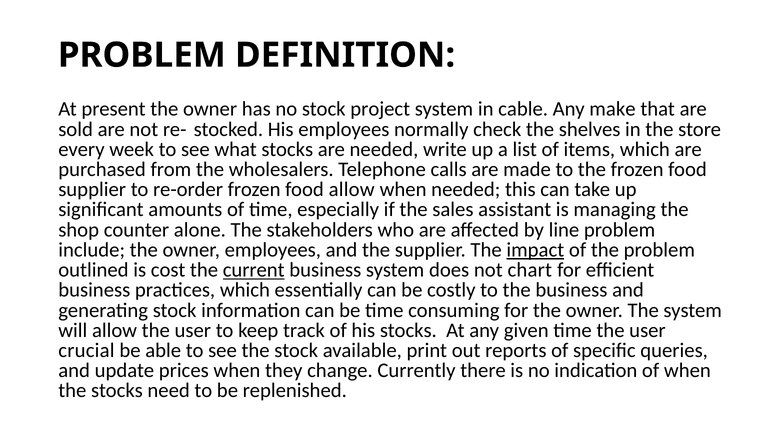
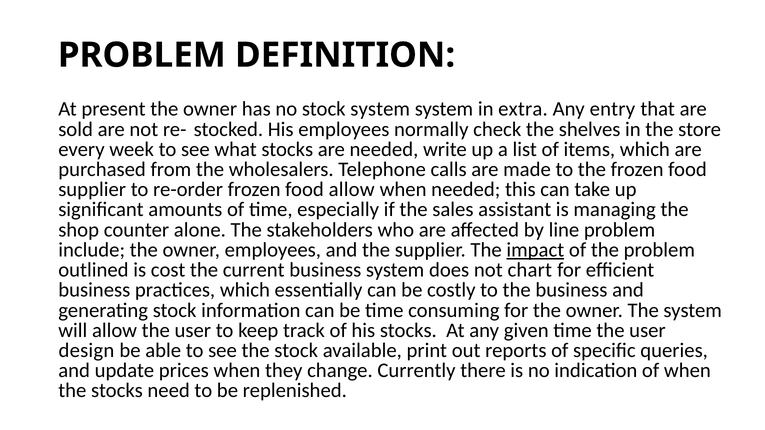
stock project: project -> system
cable: cable -> extra
make: make -> entry
current underline: present -> none
crucial: crucial -> design
